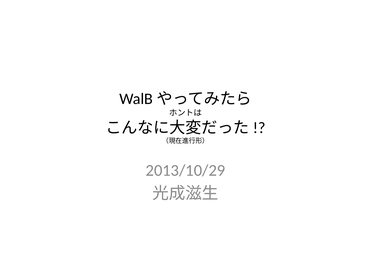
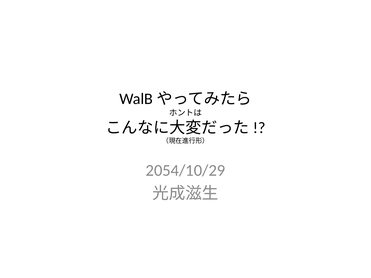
2013/10/29: 2013/10/29 -> 2054/10/29
